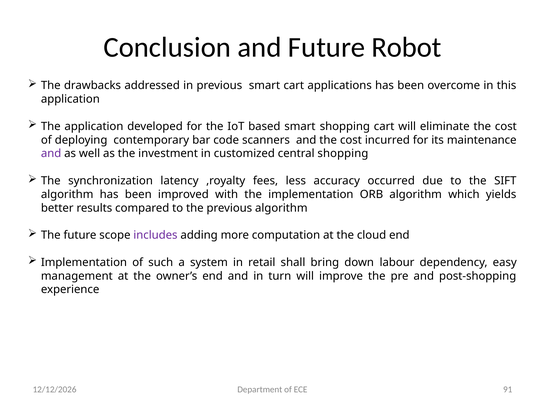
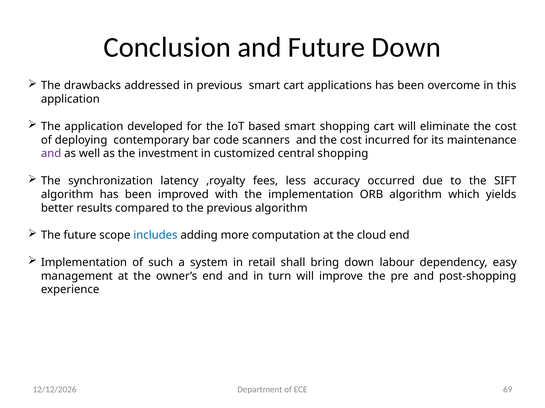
Future Robot: Robot -> Down
includes colour: purple -> blue
91: 91 -> 69
